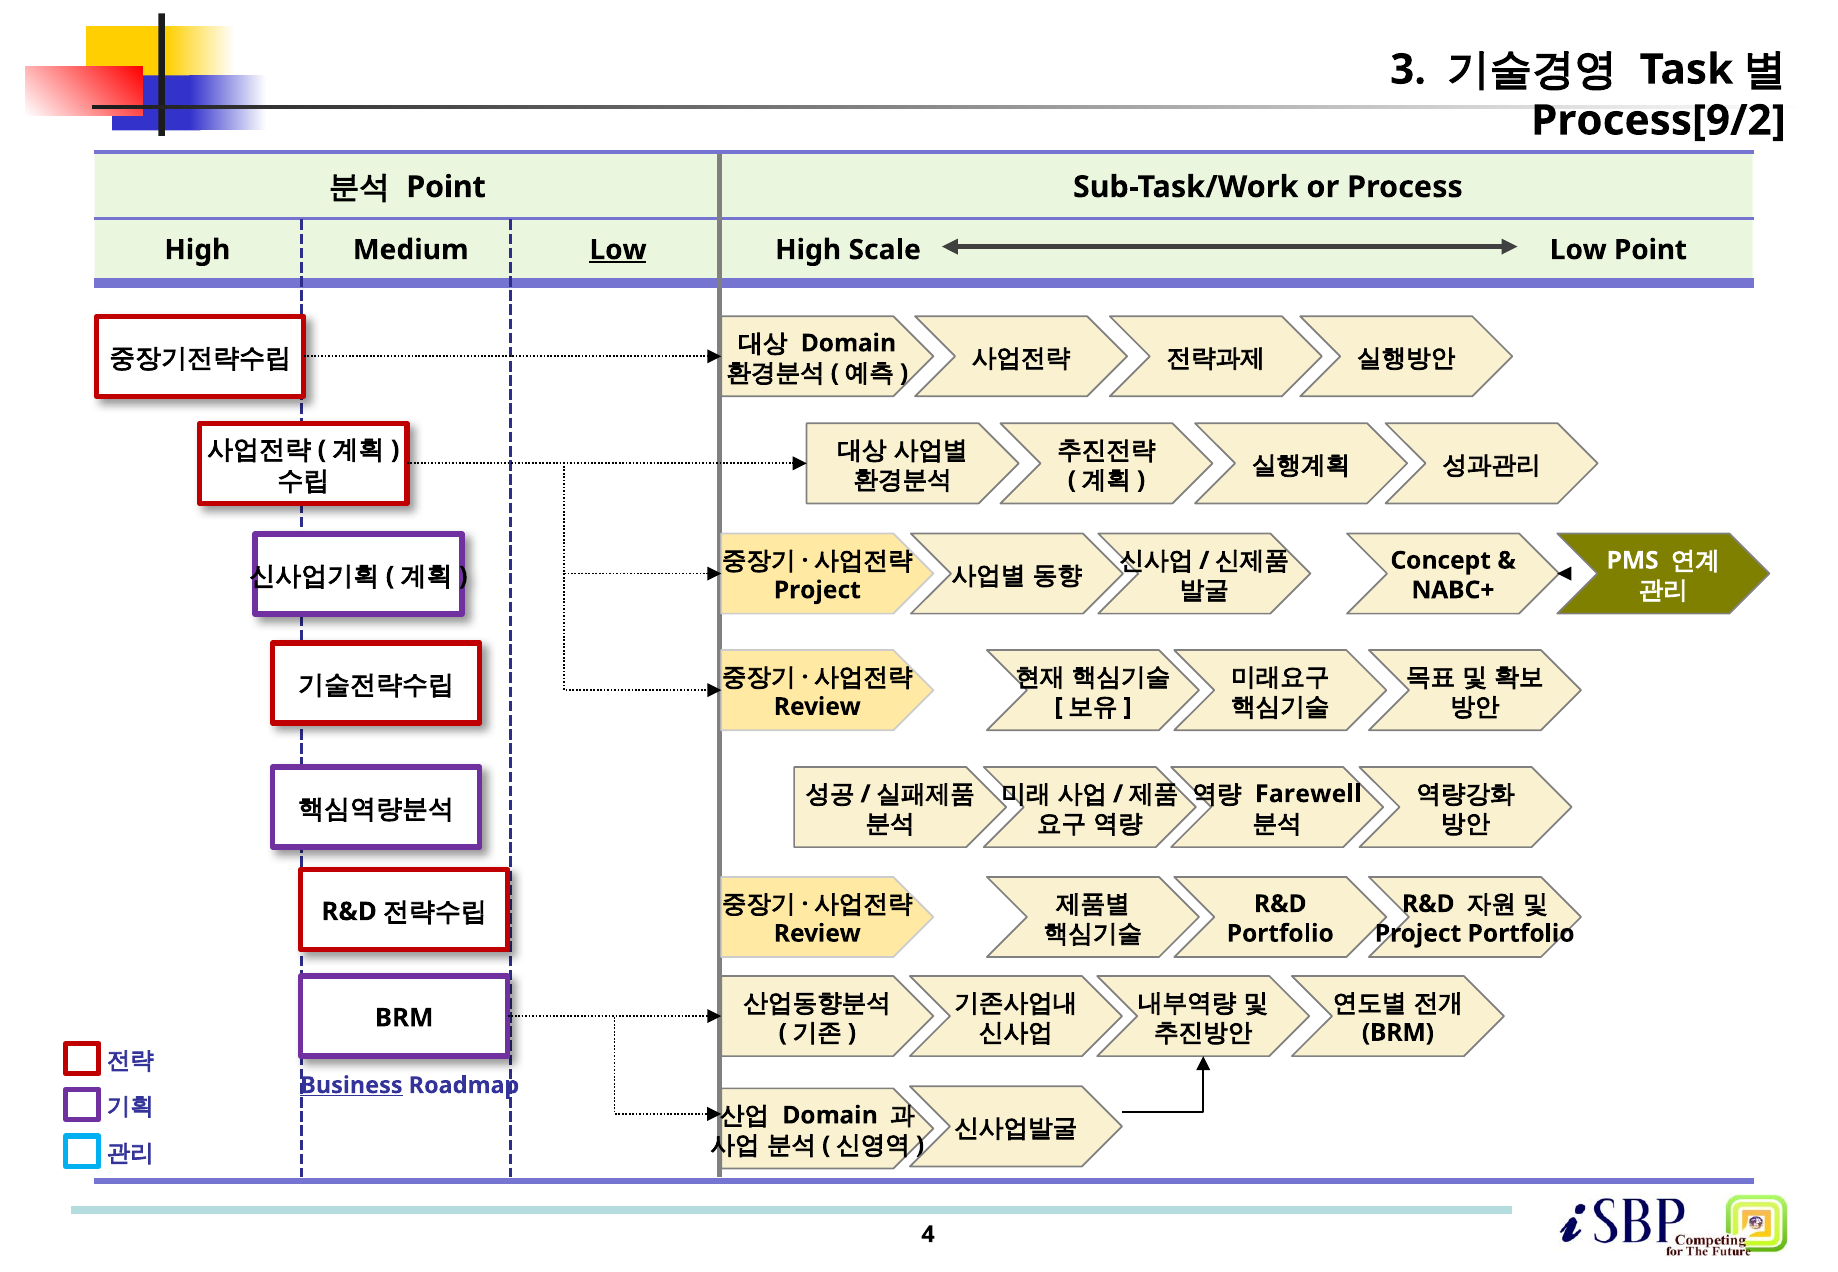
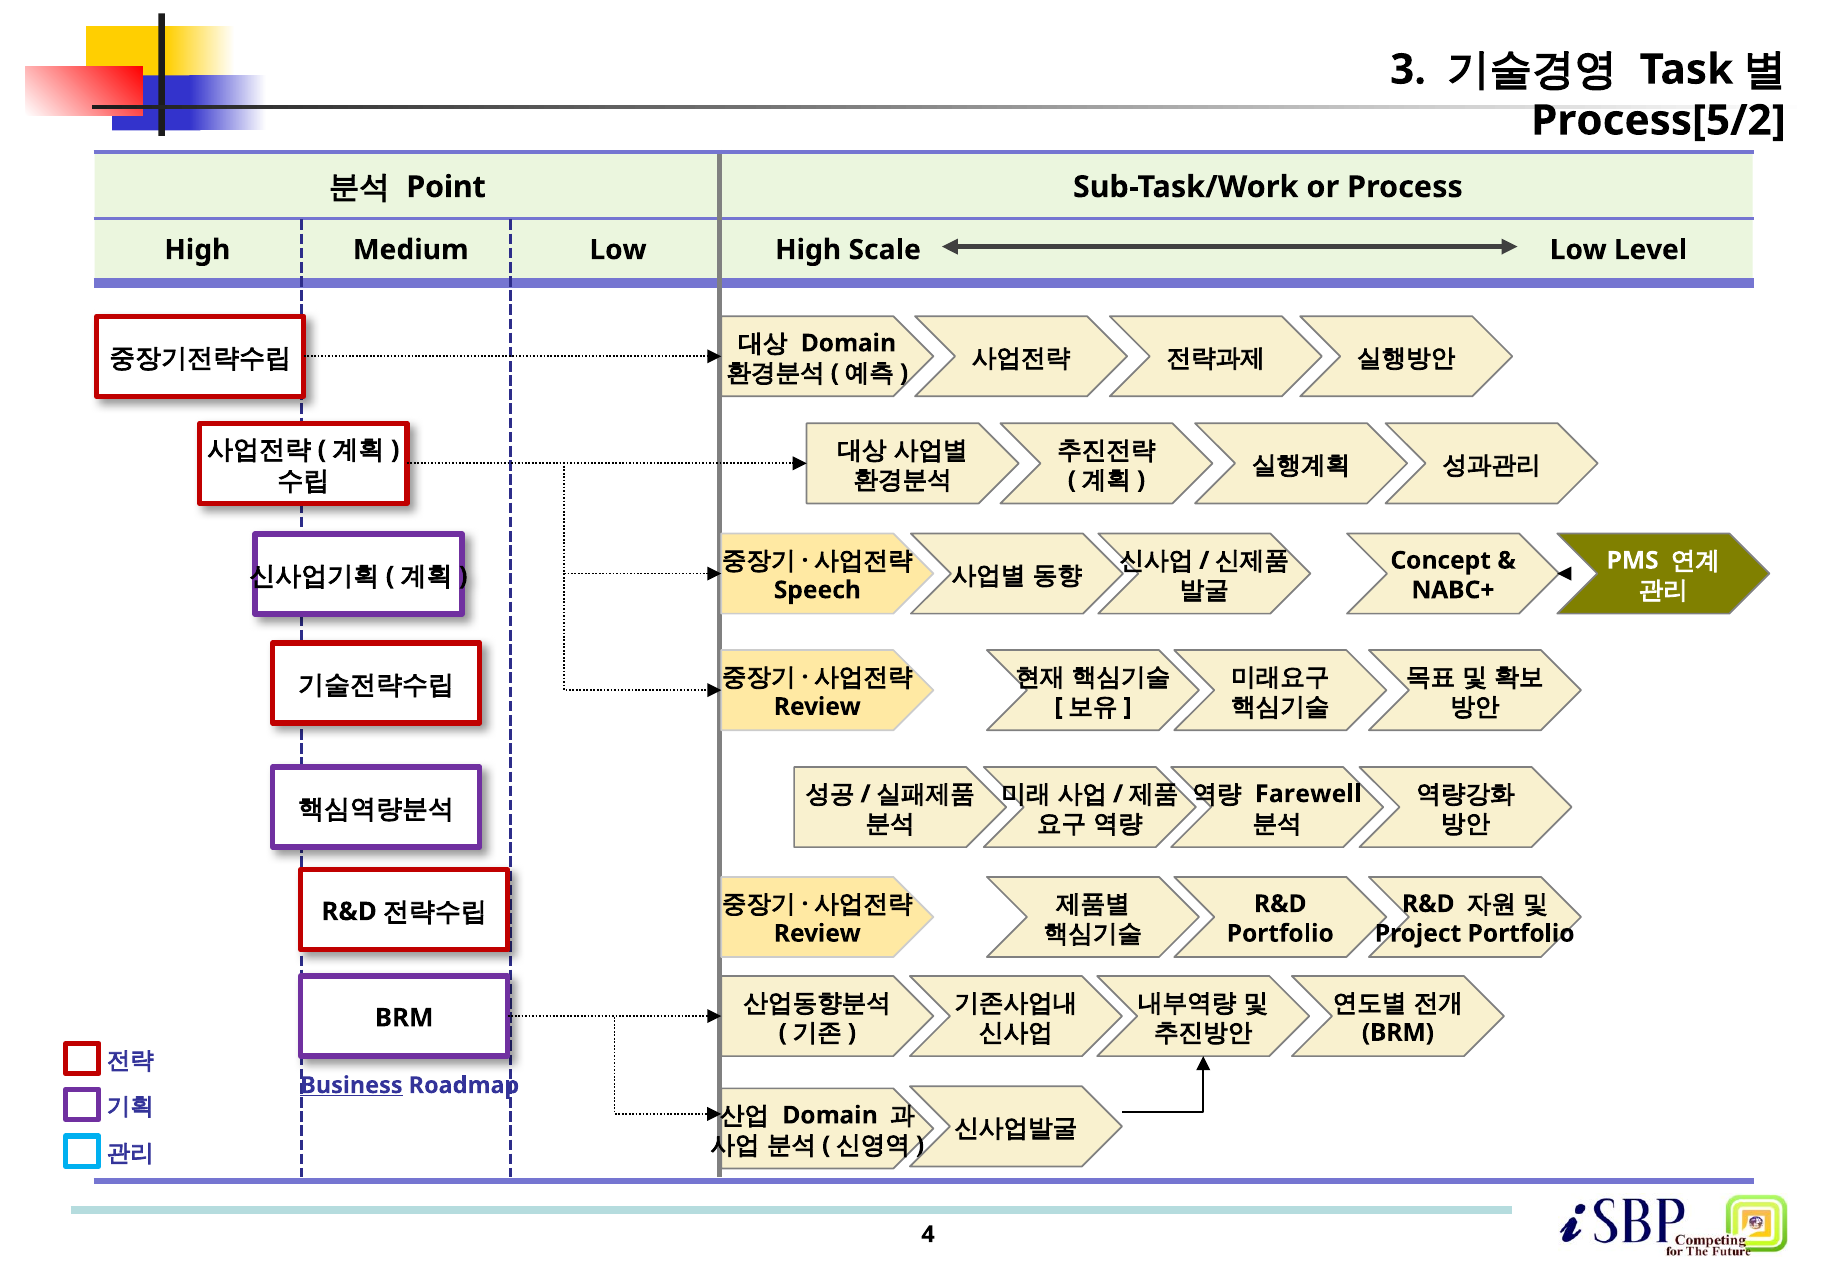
Process[9/2: Process[9/2 -> Process[5/2
Low at (618, 250) underline: present -> none
Low Point: Point -> Level
Project at (817, 590): Project -> Speech
